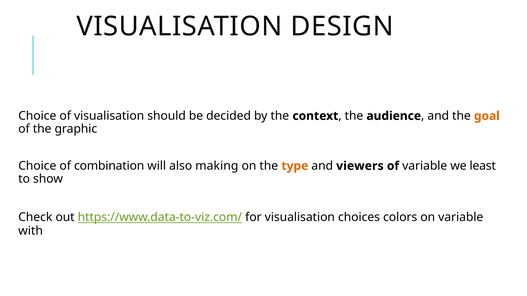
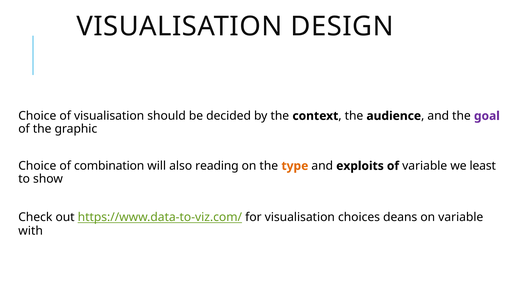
goal colour: orange -> purple
making: making -> reading
viewers: viewers -> exploits
colors: colors -> deans
